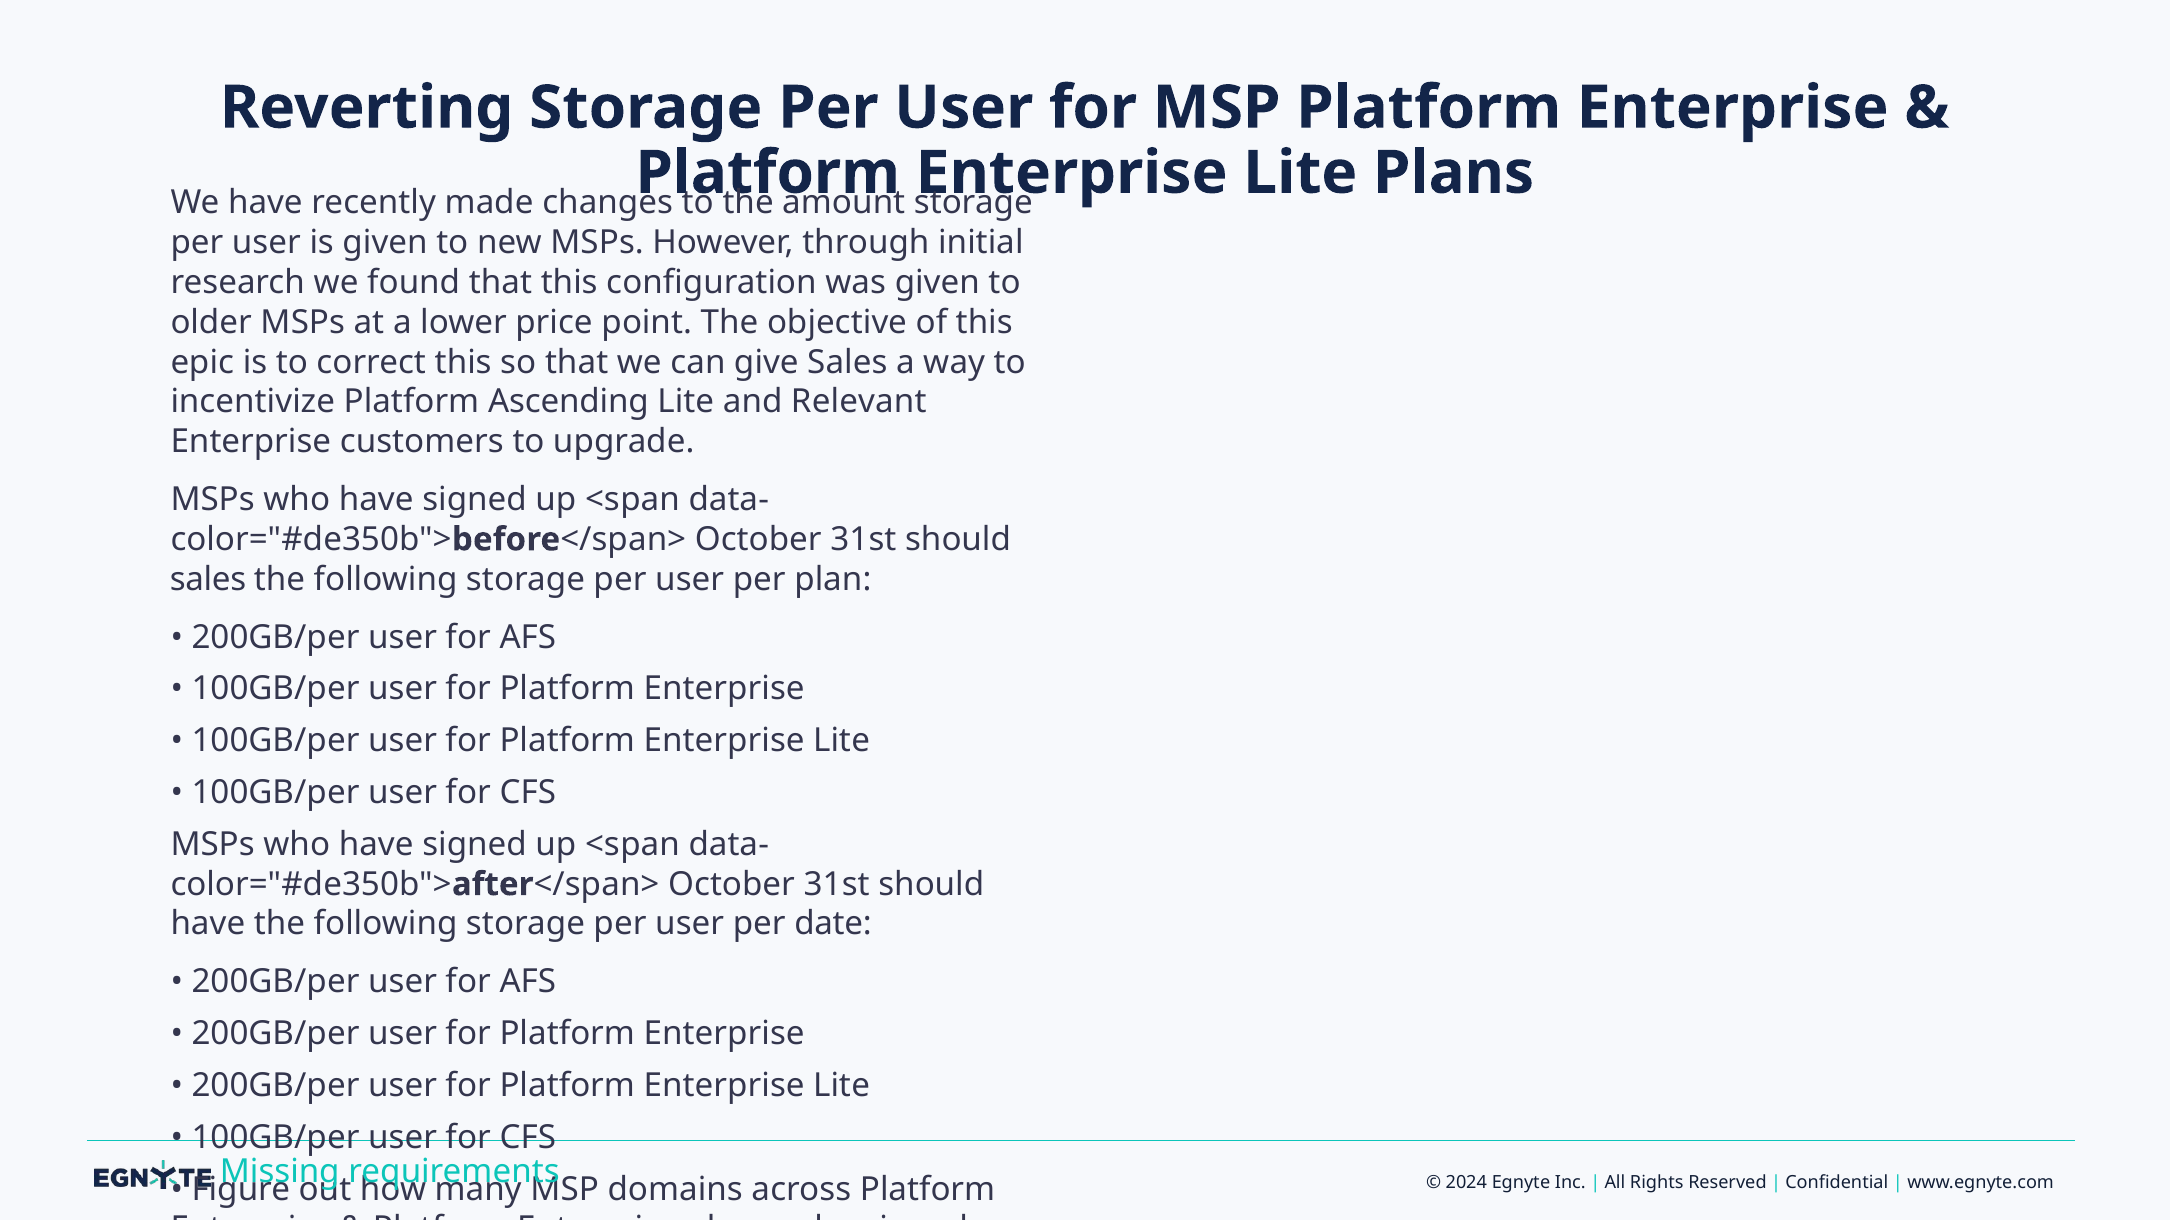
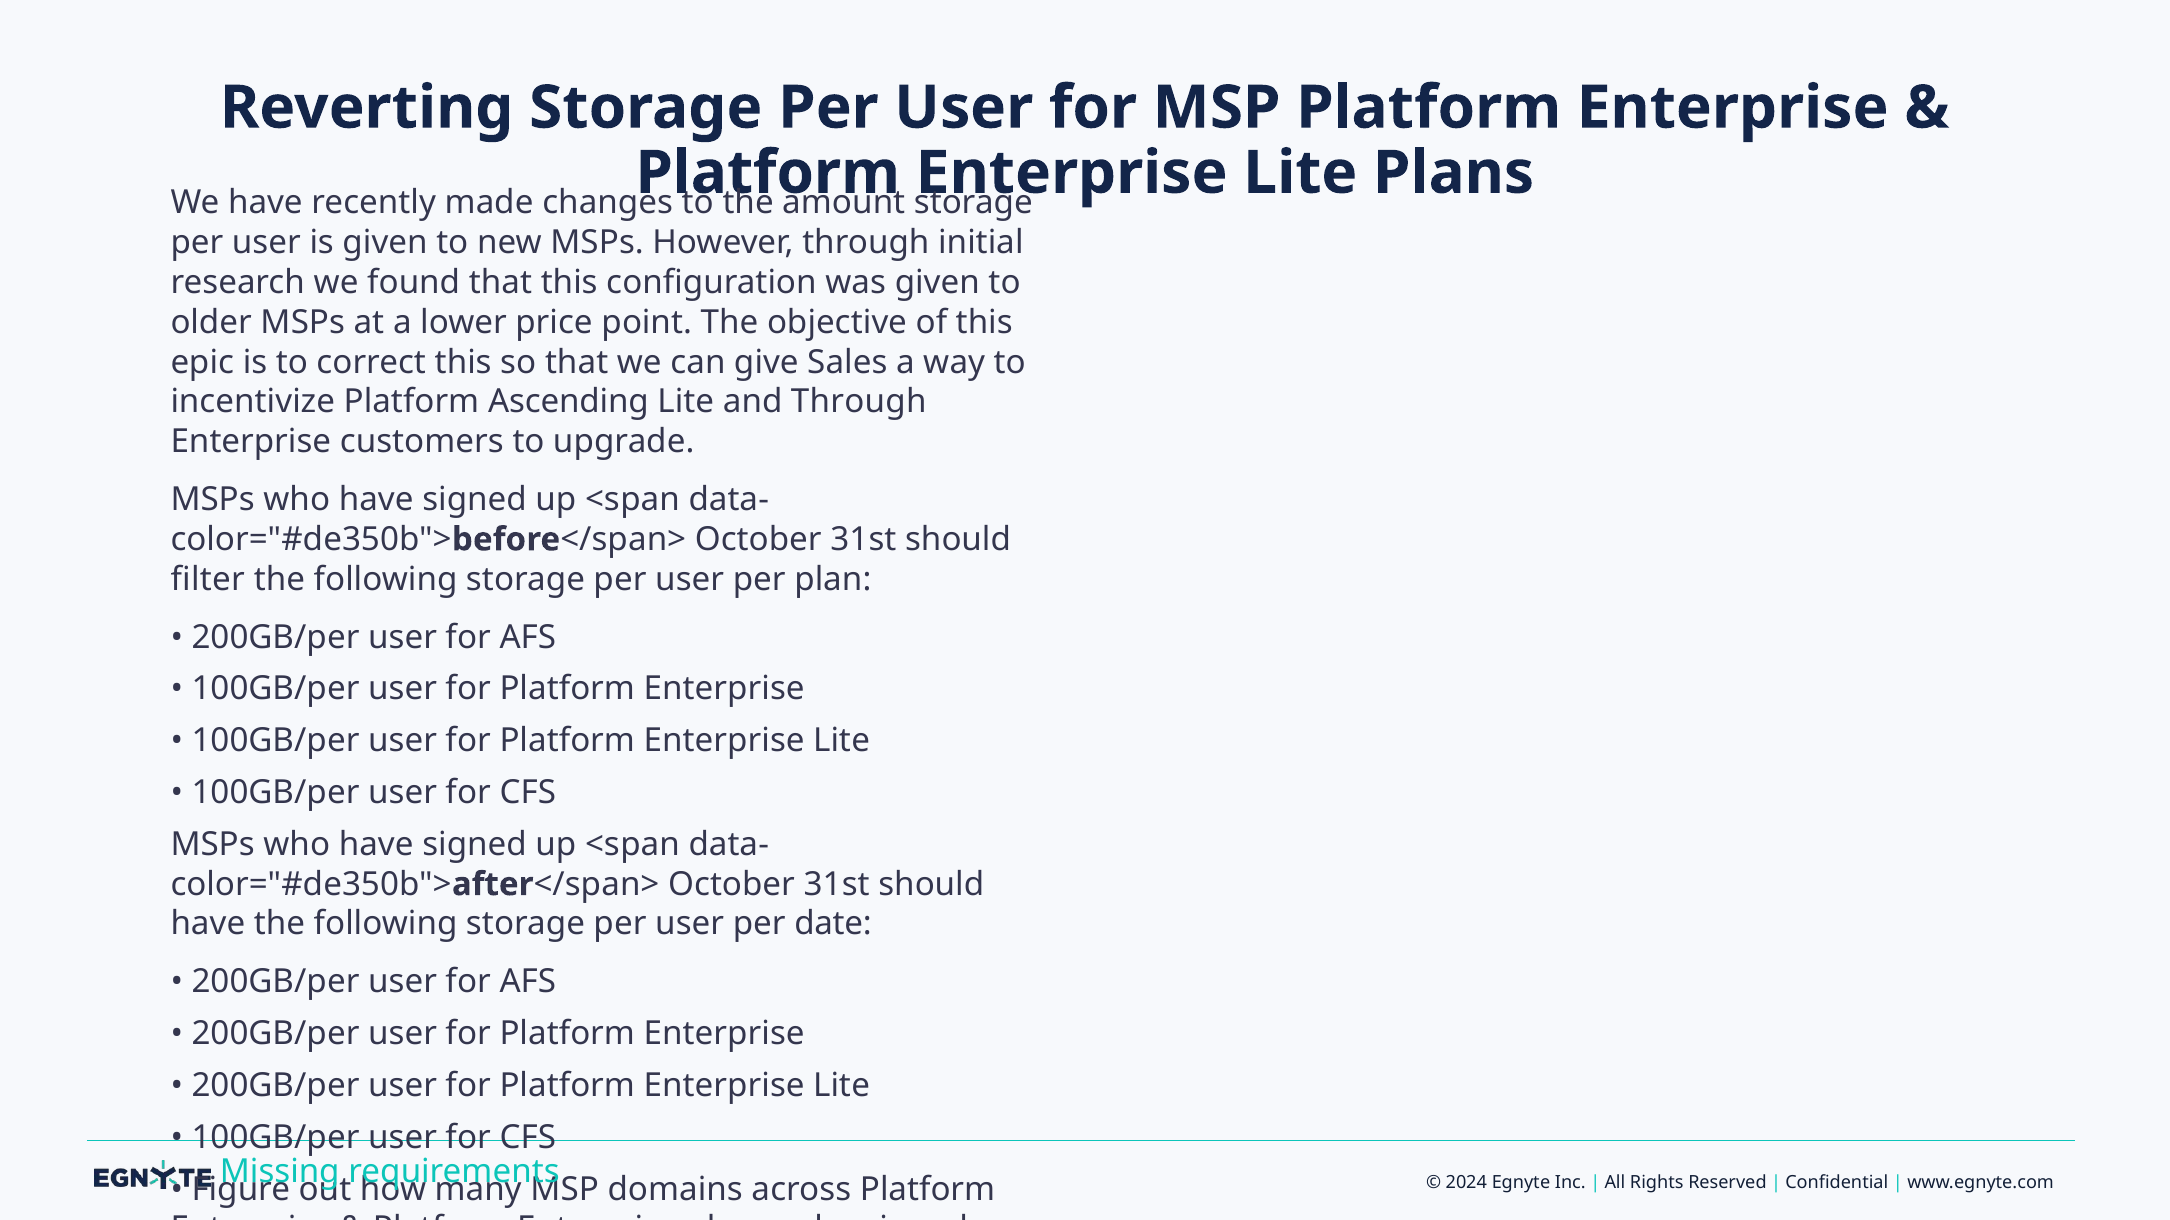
and Relevant: Relevant -> Through
sales at (208, 580): sales -> filter
